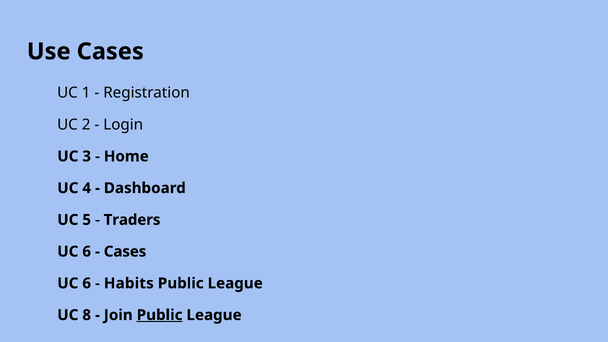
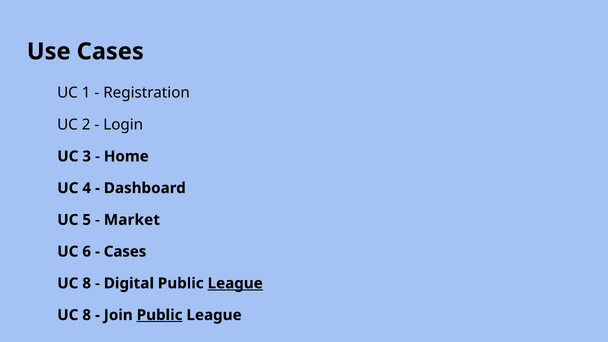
Traders: Traders -> Market
6 at (87, 283): 6 -> 8
Habits: Habits -> Digital
League at (235, 283) underline: none -> present
